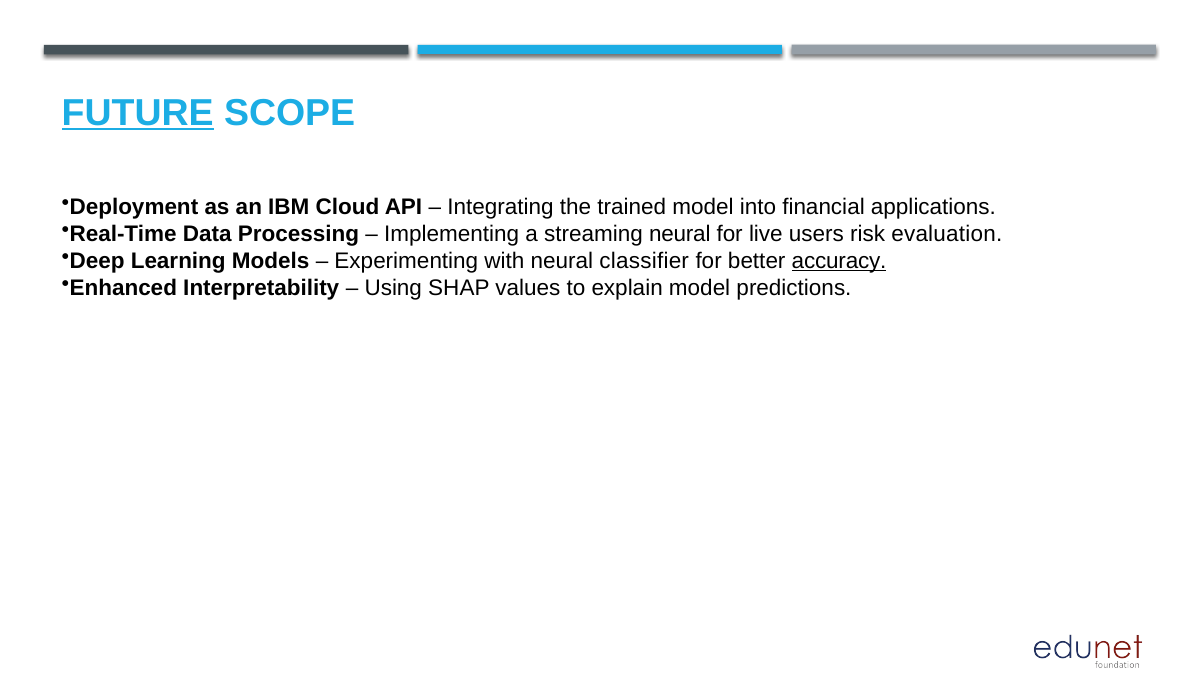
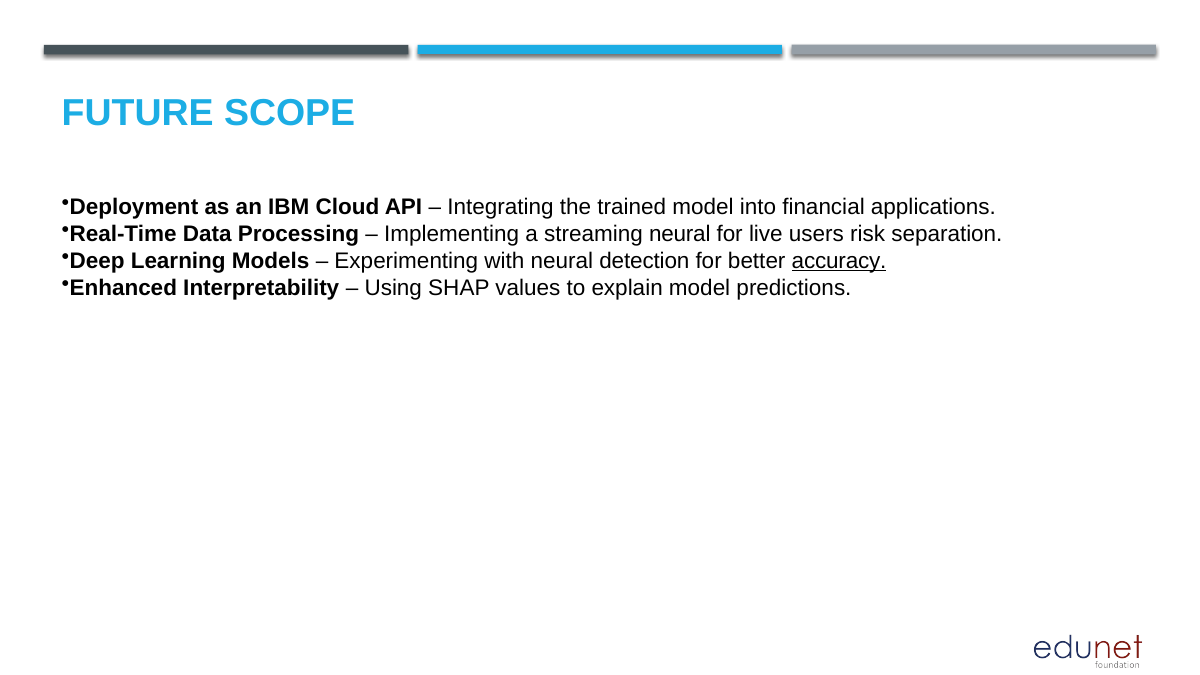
FUTURE underline: present -> none
evaluation: evaluation -> separation
classifier: classifier -> detection
